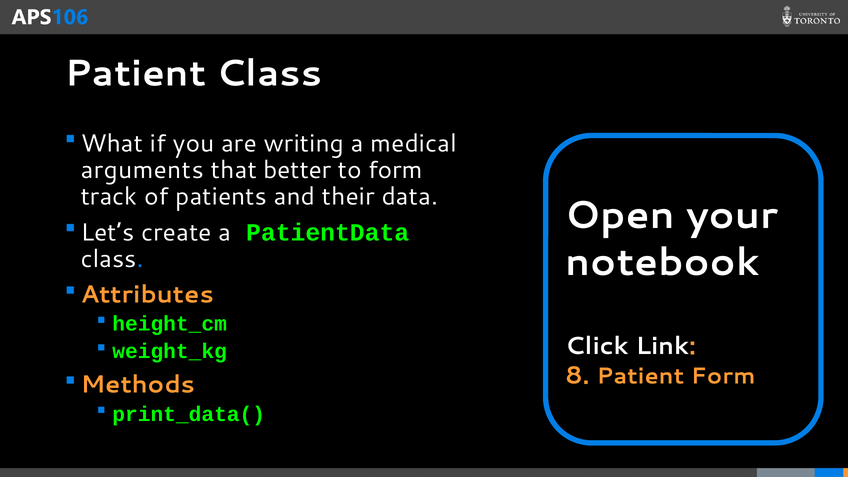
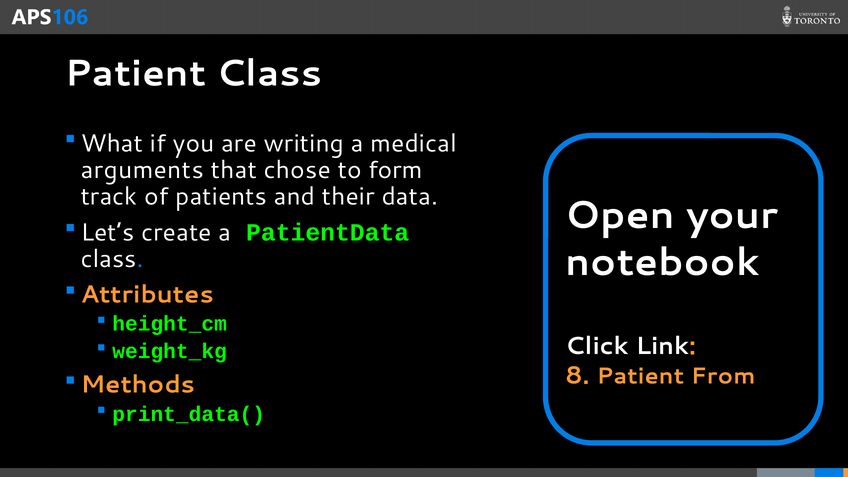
better: better -> chose
Patient Form: Form -> From
